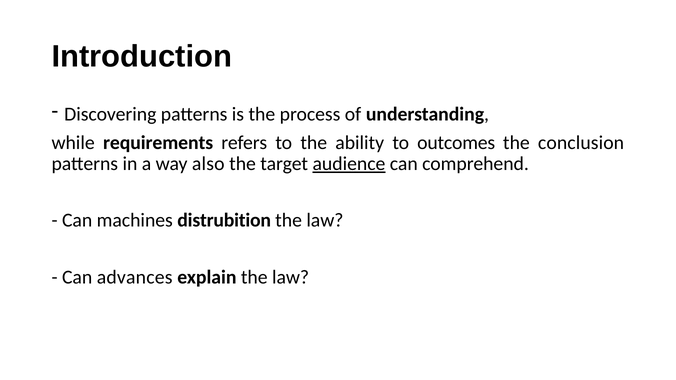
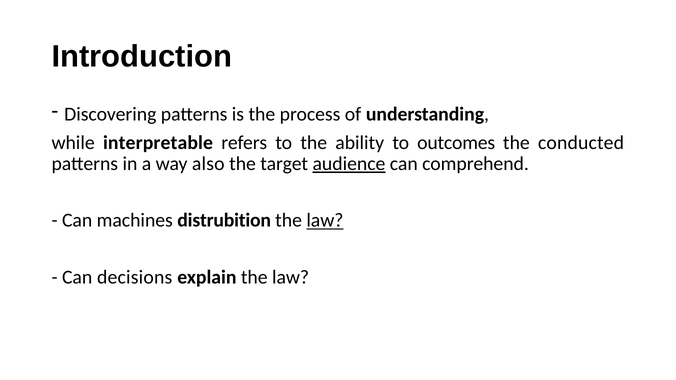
requirements: requirements -> interpretable
conclusion: conclusion -> conducted
law at (325, 221) underline: none -> present
advances: advances -> decisions
